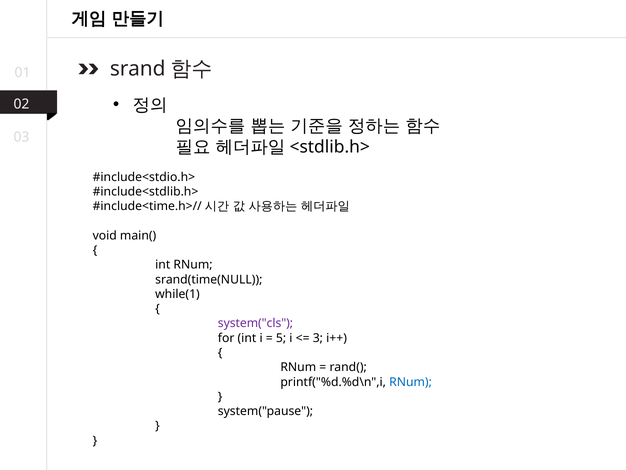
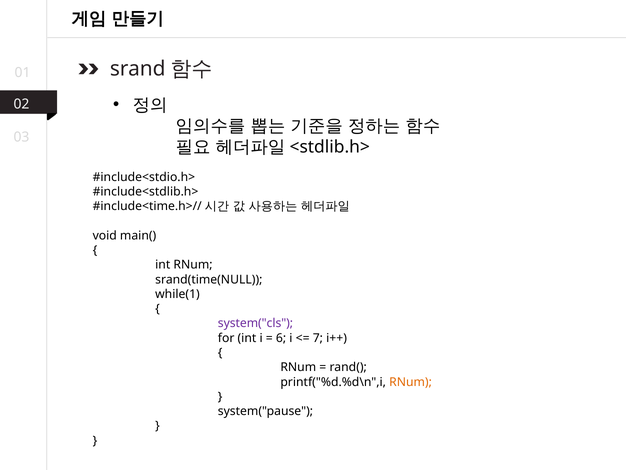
5: 5 -> 6
3: 3 -> 7
RNum at (411, 382) colour: blue -> orange
